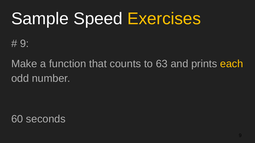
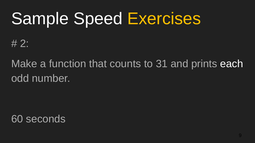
9 at (25, 44): 9 -> 2
63: 63 -> 31
each colour: yellow -> white
